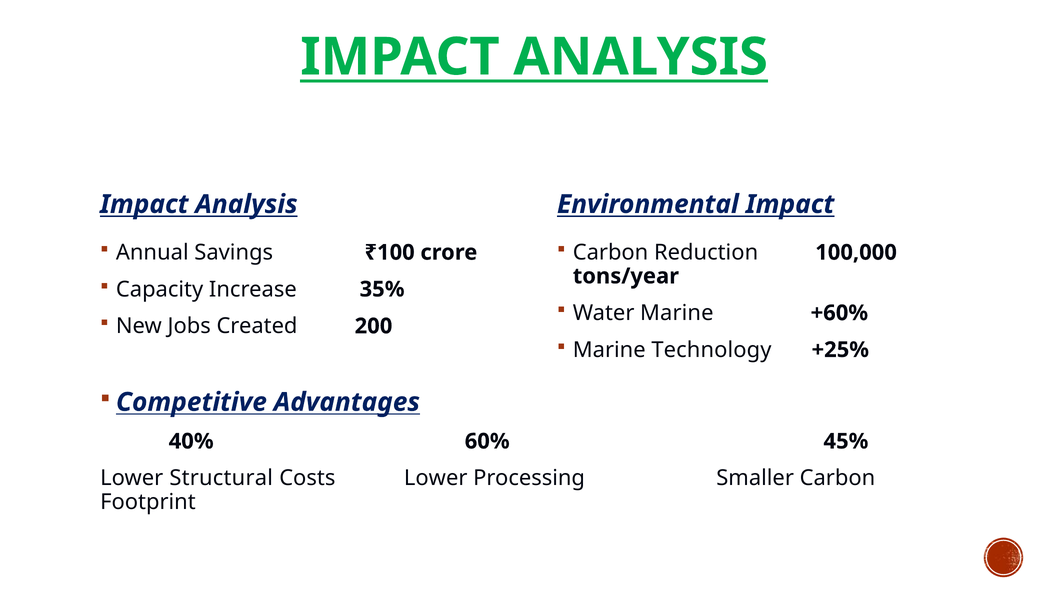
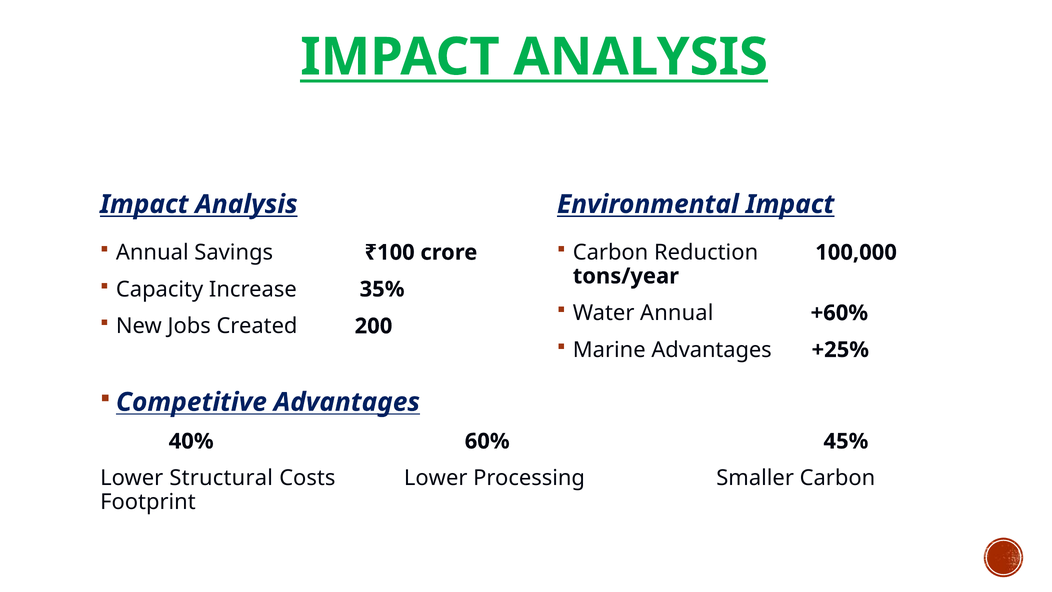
Water Marine: Marine -> Annual
Marine Technology: Technology -> Advantages
